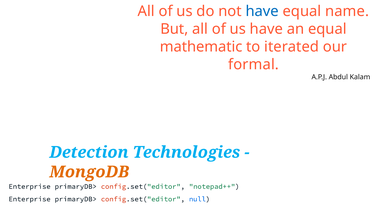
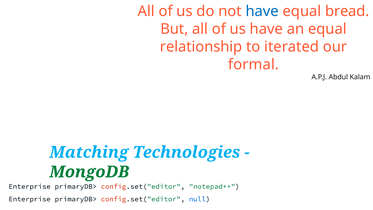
name: name -> bread
mathematic: mathematic -> relationship
Detection: Detection -> Matching
MongoDB colour: orange -> green
